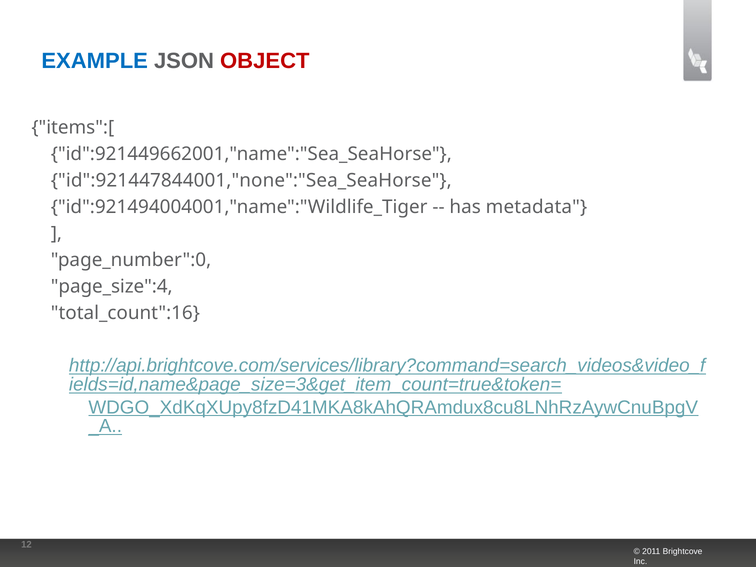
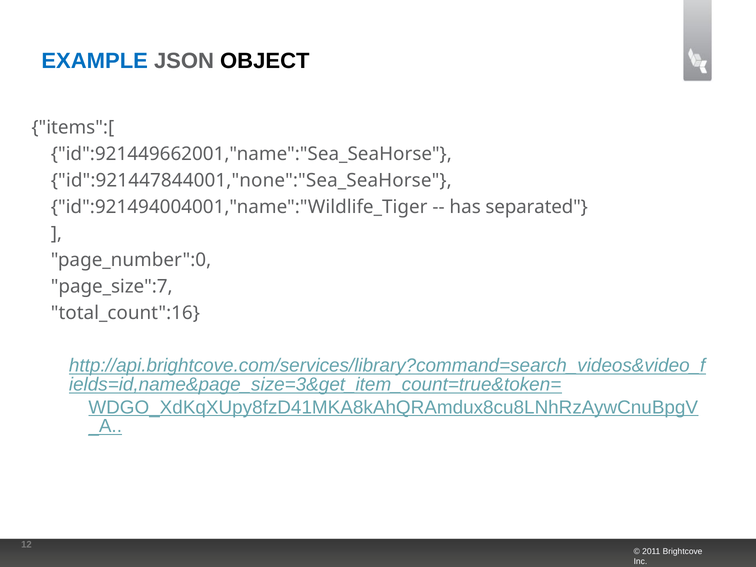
OBJECT colour: red -> black
metadata: metadata -> separated
page_size":4: page_size":4 -> page_size":7
